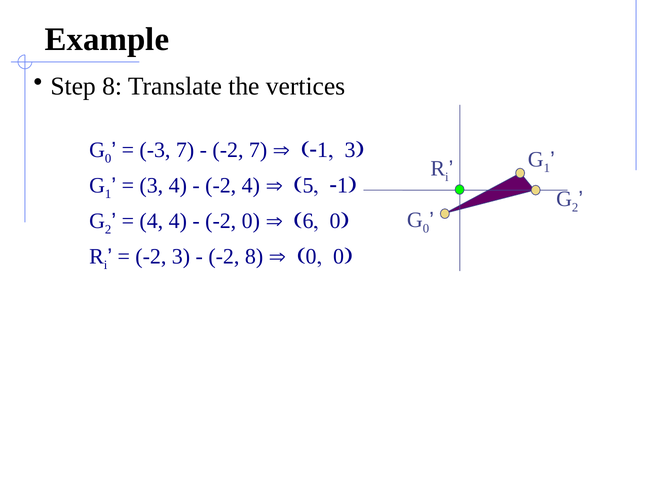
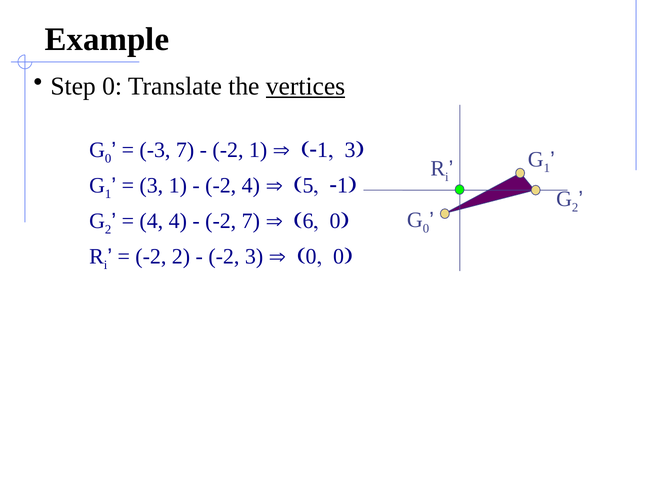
Step 8: 8 -> 0
vertices underline: none -> present
-2 7: 7 -> 1
3 4: 4 -> 1
-2 0: 0 -> 7
-2 3: 3 -> 2
-2 8: 8 -> 3
